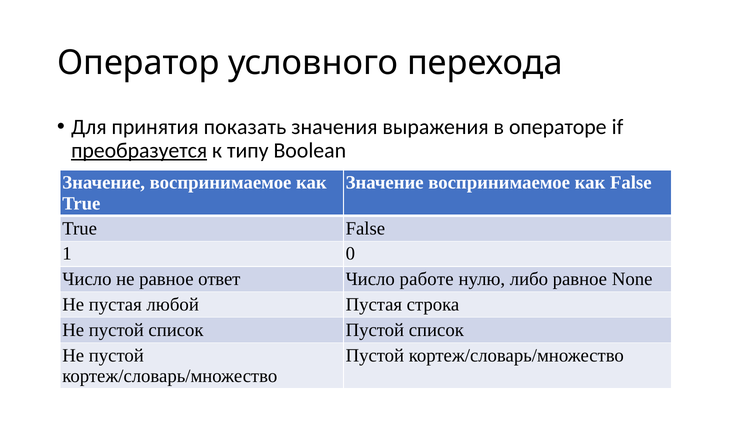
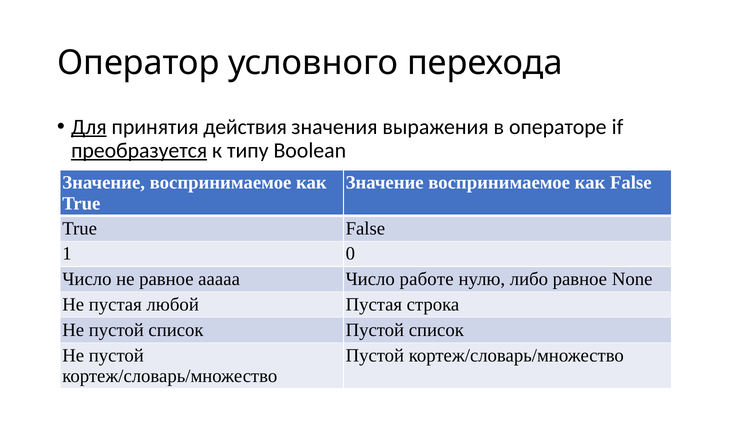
Для underline: none -> present
показать: показать -> действия
ответ: ответ -> ааааа
